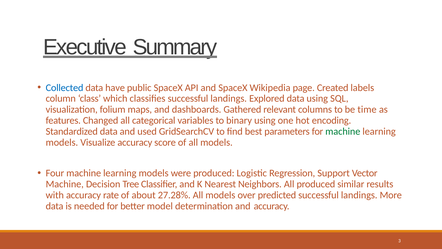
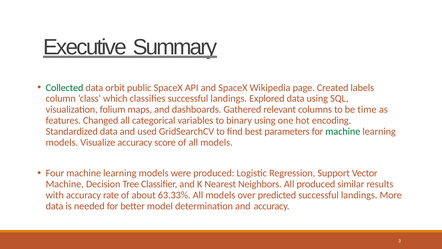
Collected colour: blue -> green
have: have -> orbit
27.28%: 27.28% -> 63.33%
